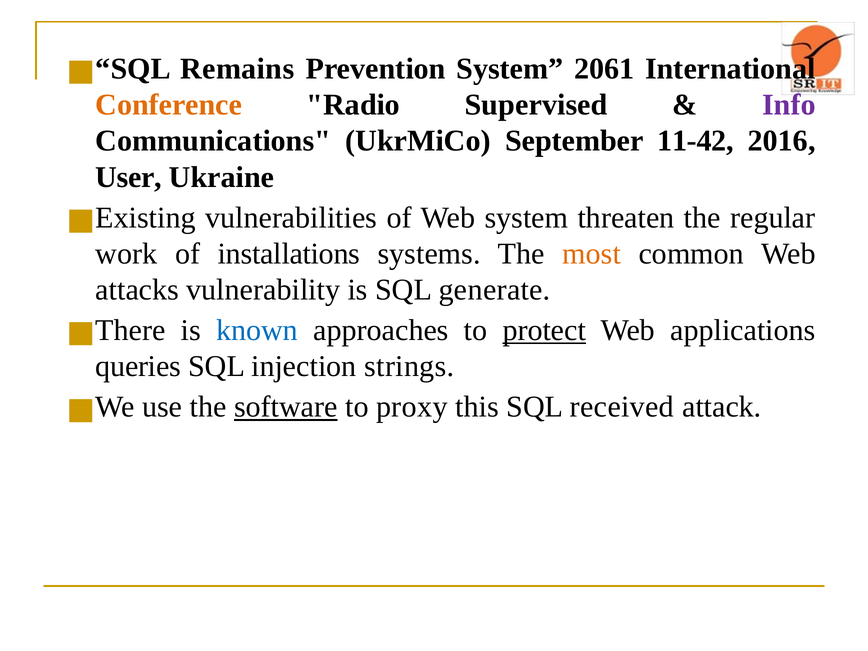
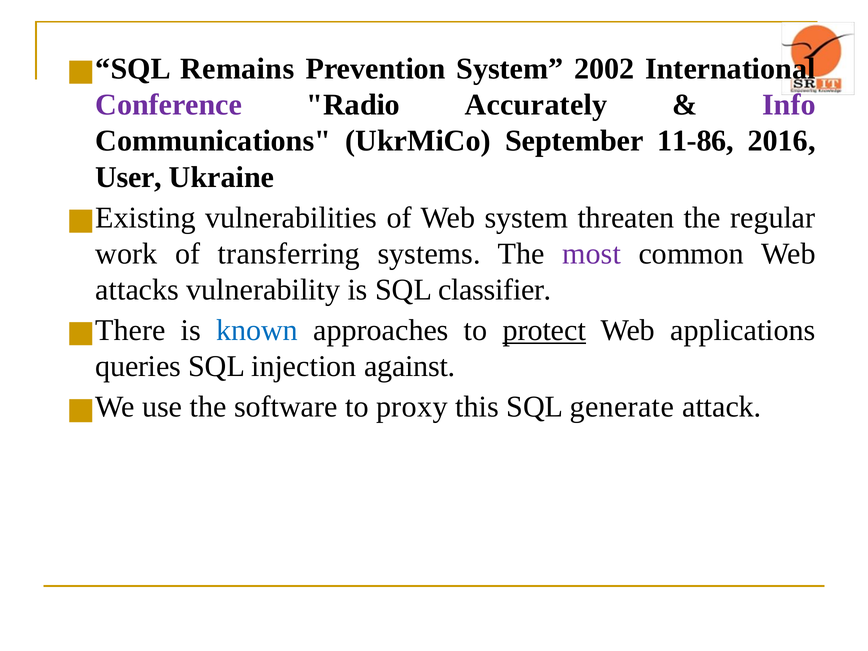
2061: 2061 -> 2002
Conference colour: orange -> purple
Supervised: Supervised -> Accurately
11-42: 11-42 -> 11-86
installations: installations -> transferring
most colour: orange -> purple
generate: generate -> classifier
strings: strings -> against
software underline: present -> none
received: received -> generate
